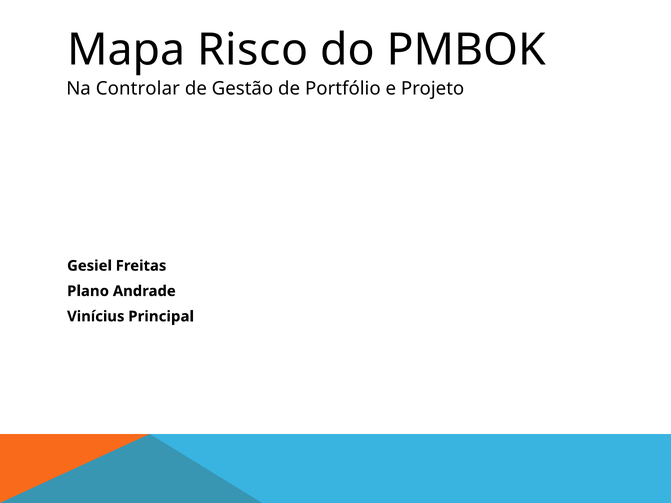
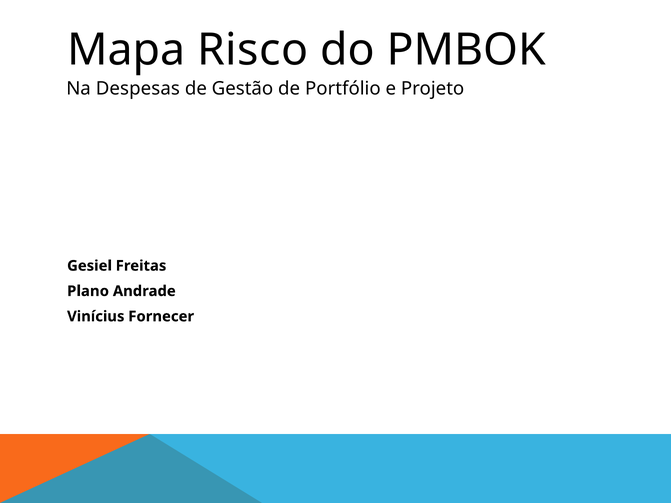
Controlar: Controlar -> Despesas
Principal: Principal -> Fornecer
